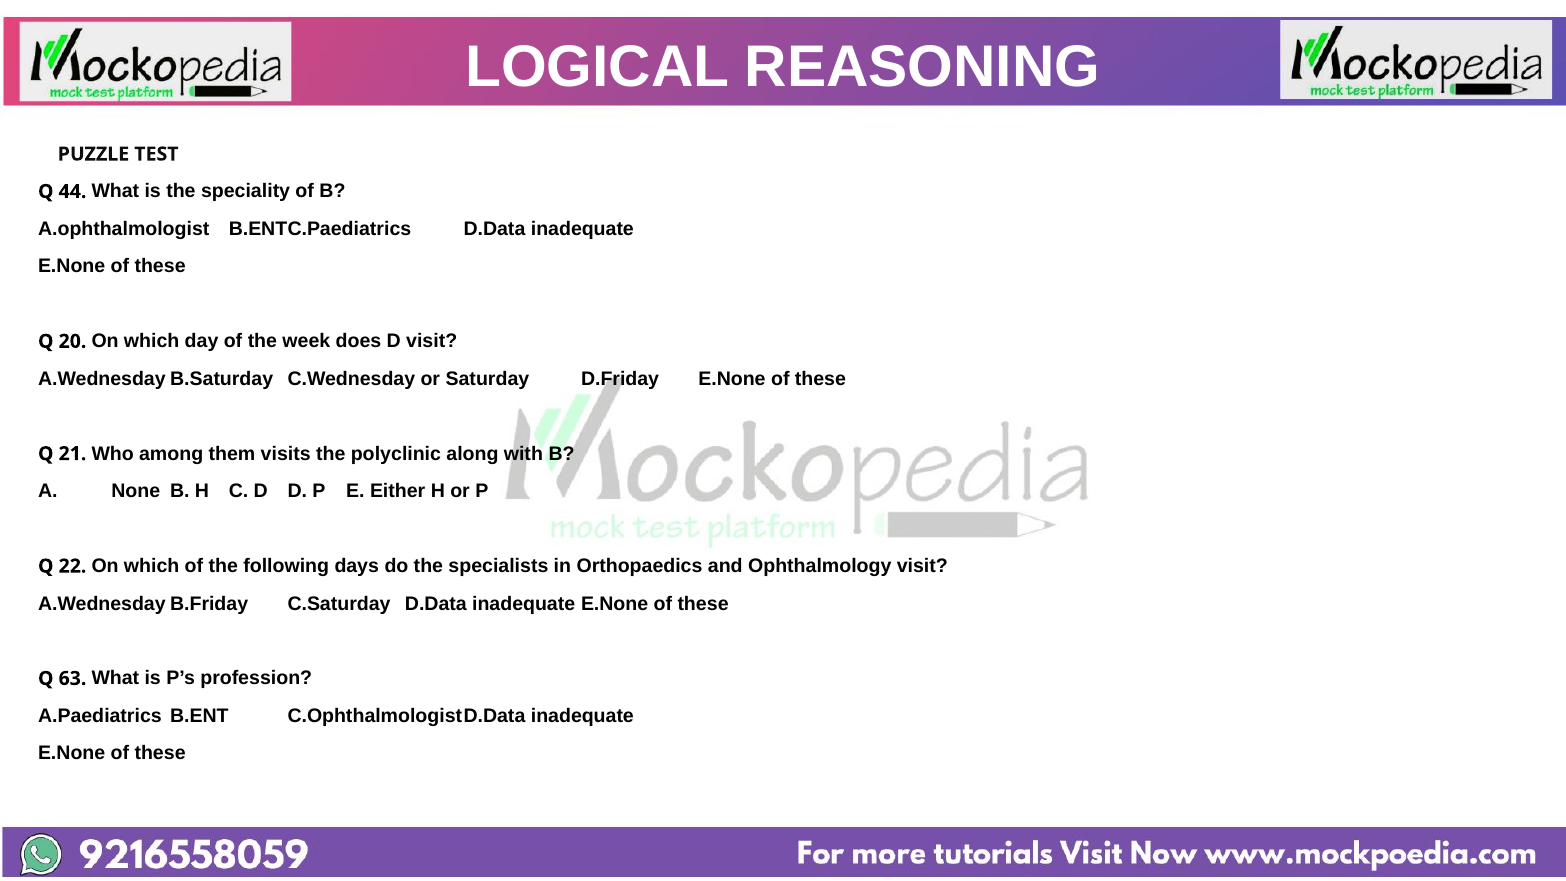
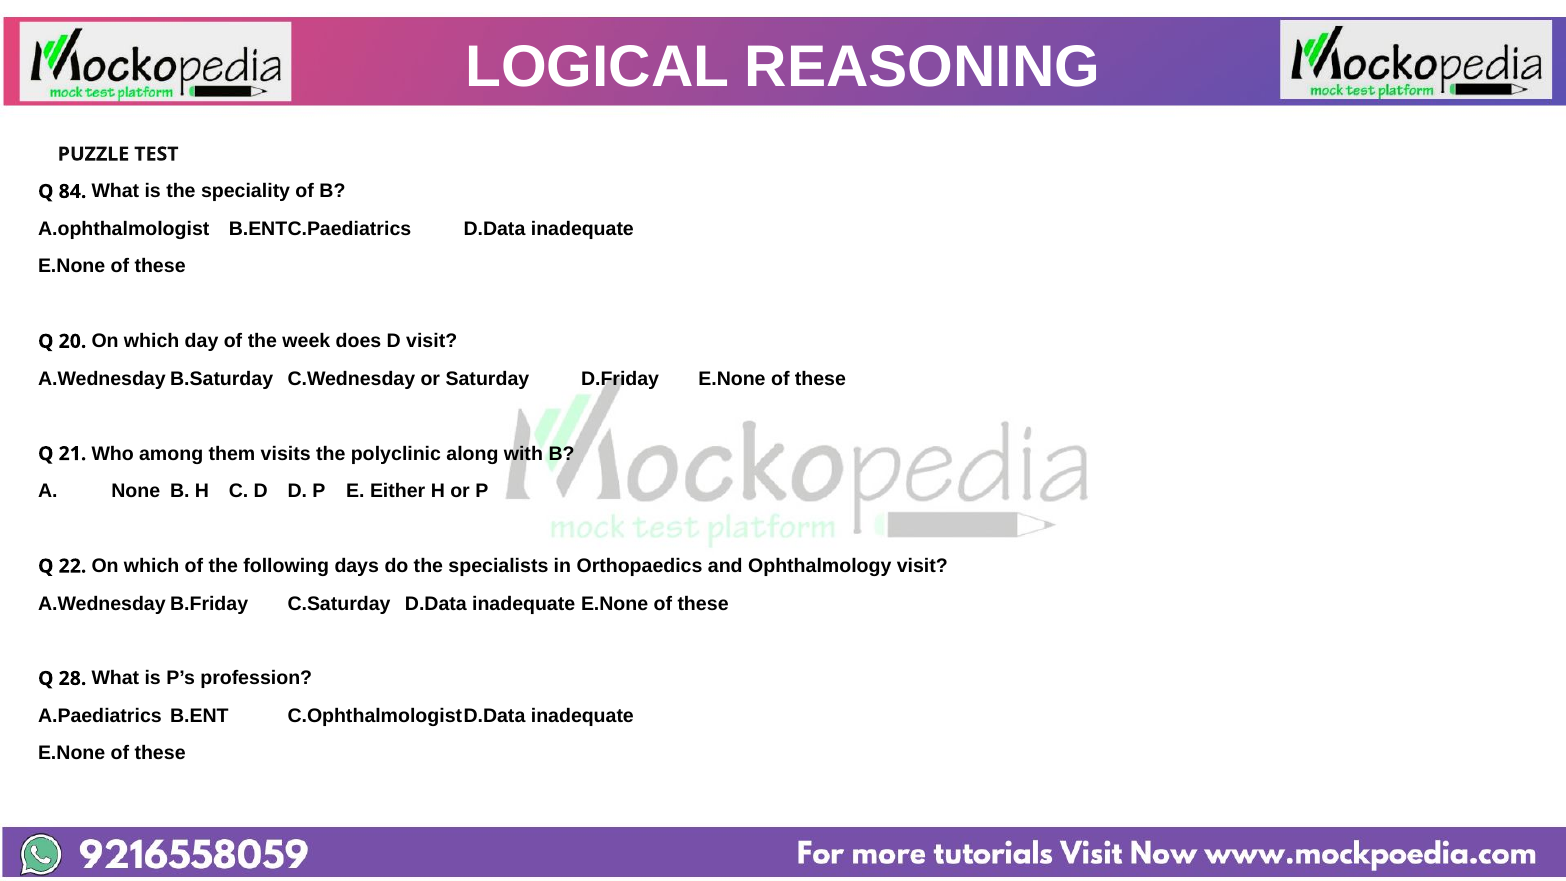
44: 44 -> 84
63: 63 -> 28
